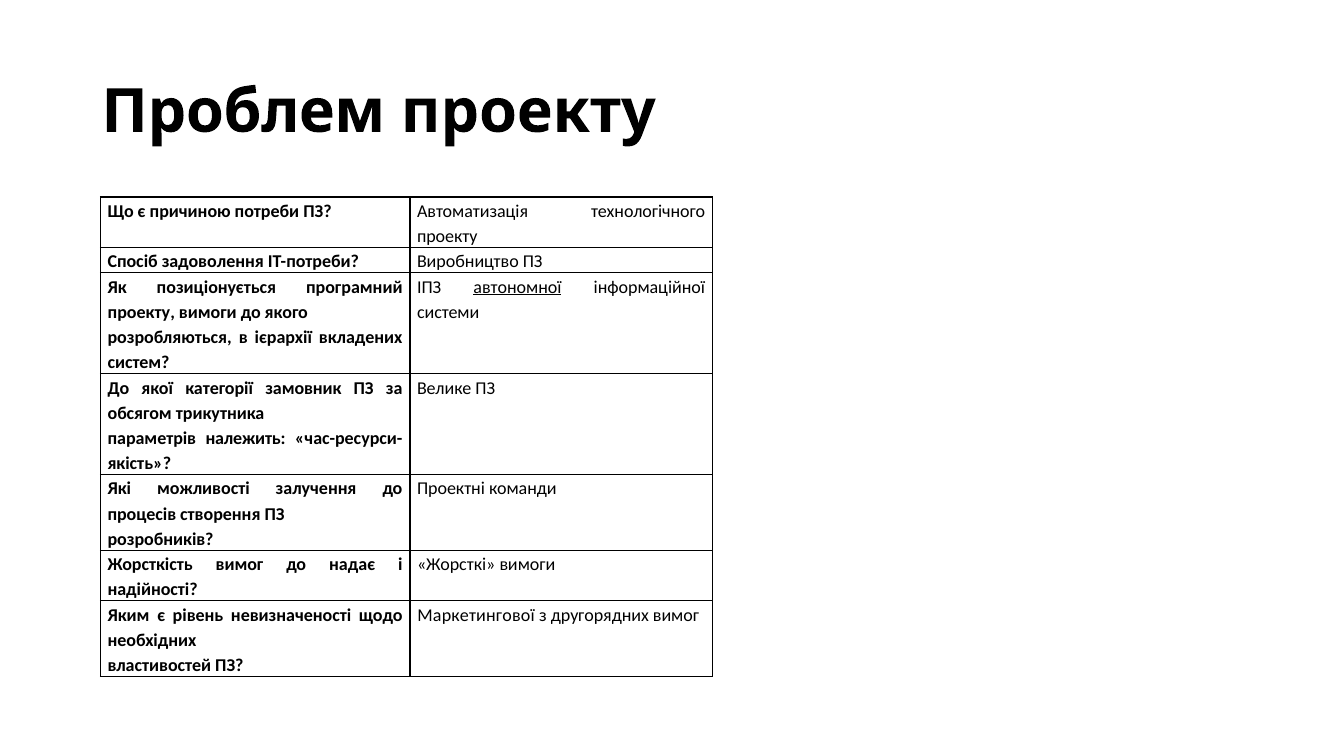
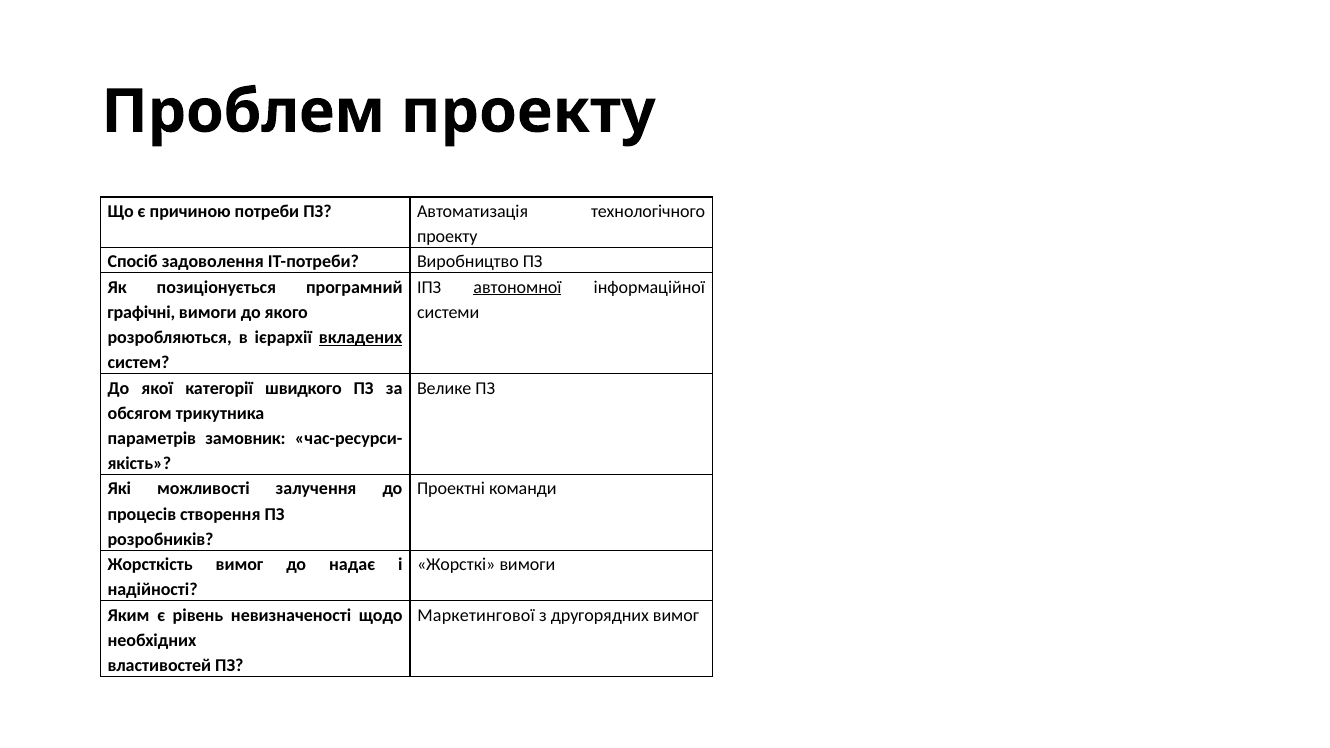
проекту at (141, 312): проекту -> графічні
вкладених underline: none -> present
замовник: замовник -> швидкого
належить: належить -> замовник
